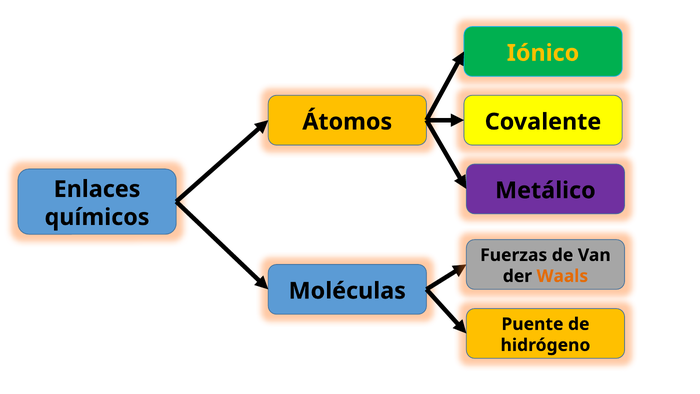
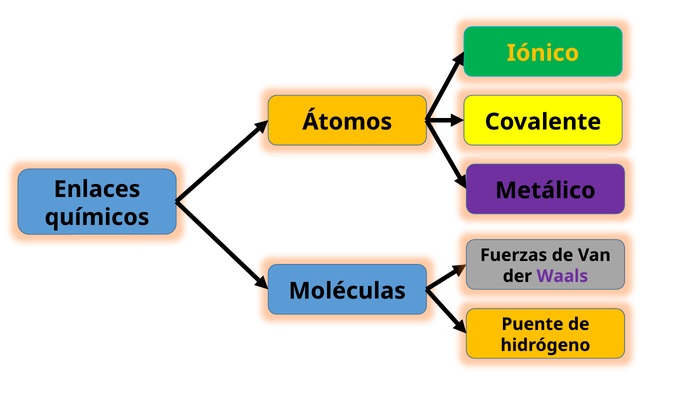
Waals colour: orange -> purple
